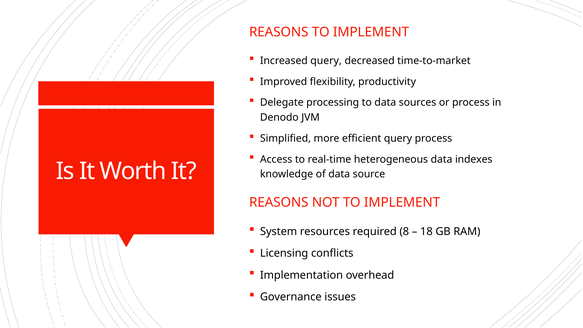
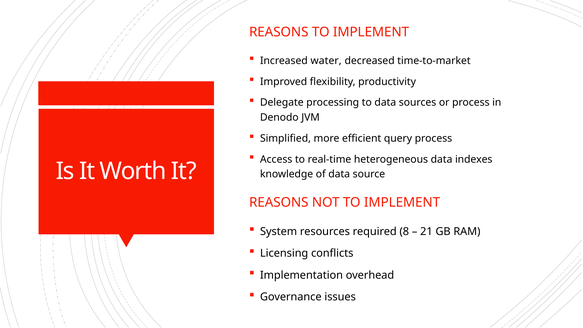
Increased query: query -> water
18: 18 -> 21
